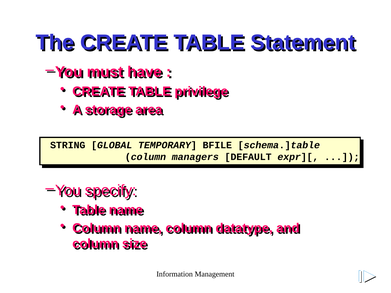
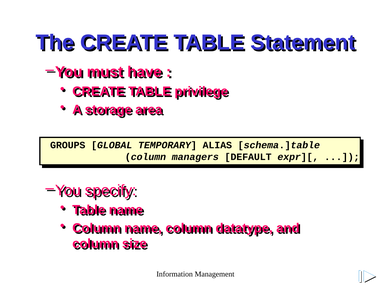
STRING: STRING -> GROUPS
BFILE: BFILE -> ALIAS
